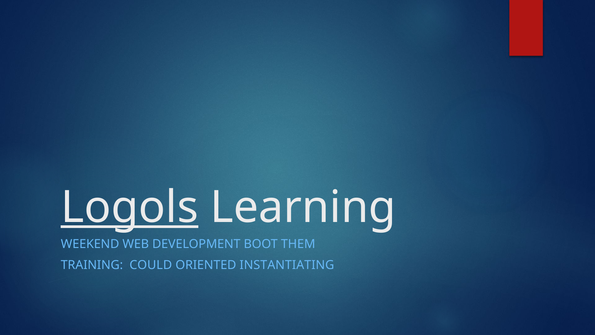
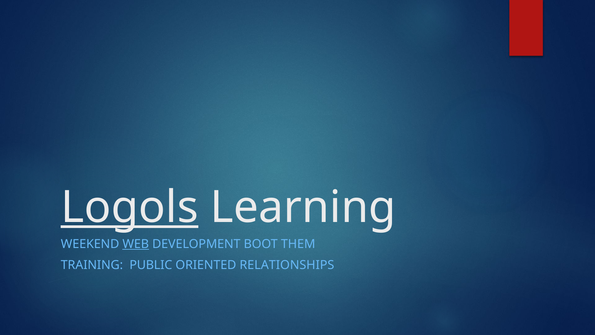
WEB underline: none -> present
COULD: COULD -> PUBLIC
INSTANTIATING: INSTANTIATING -> RELATIONSHIPS
